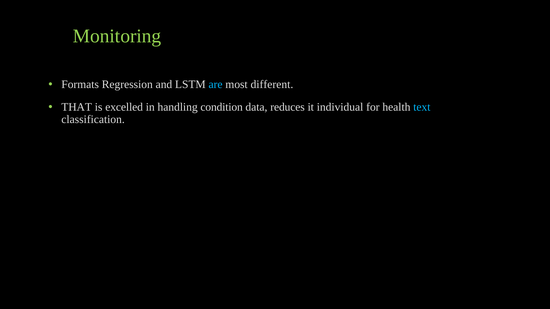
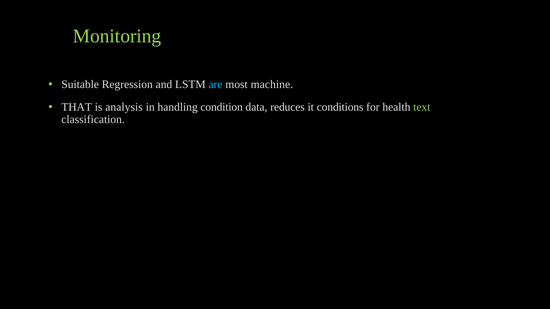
Formats: Formats -> Suitable
different: different -> machine
excelled: excelled -> analysis
individual: individual -> conditions
text colour: light blue -> light green
